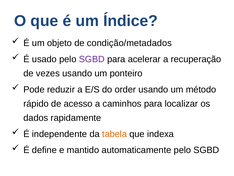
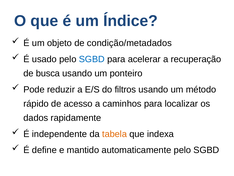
SGBD at (92, 59) colour: purple -> blue
vezes: vezes -> busca
order: order -> filtros
